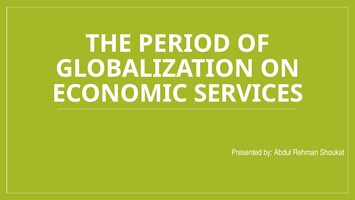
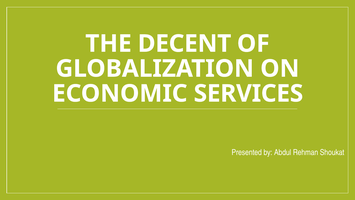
PERIOD: PERIOD -> DECENT
